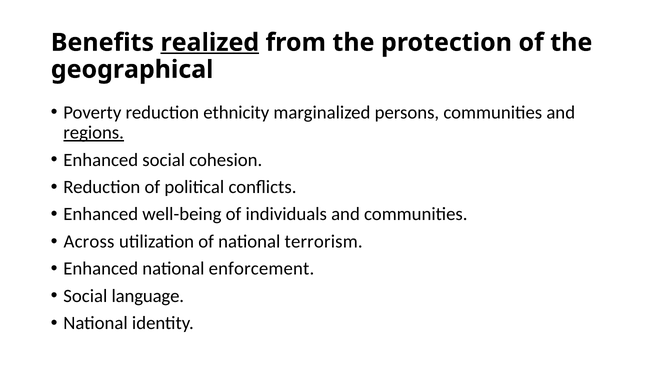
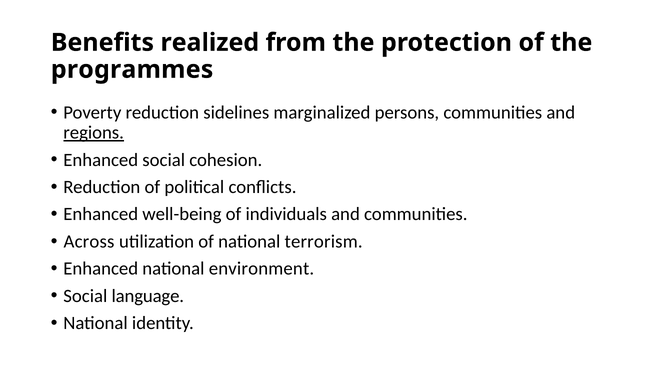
realized underline: present -> none
geographical: geographical -> programmes
ethnicity: ethnicity -> sidelines
enforcement: enforcement -> environment
